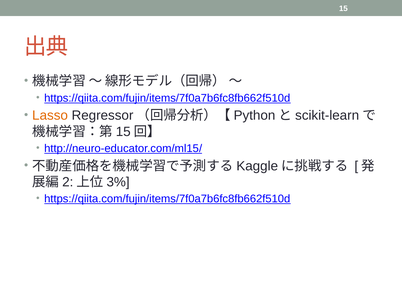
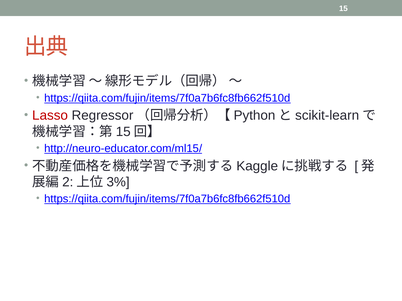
Lasso colour: orange -> red
